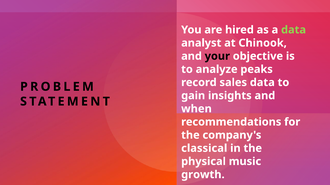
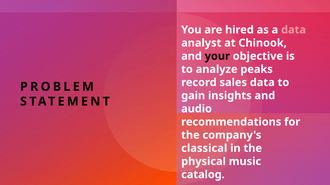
data at (294, 30) colour: light green -> pink
when: when -> audio
growth: growth -> catalog
